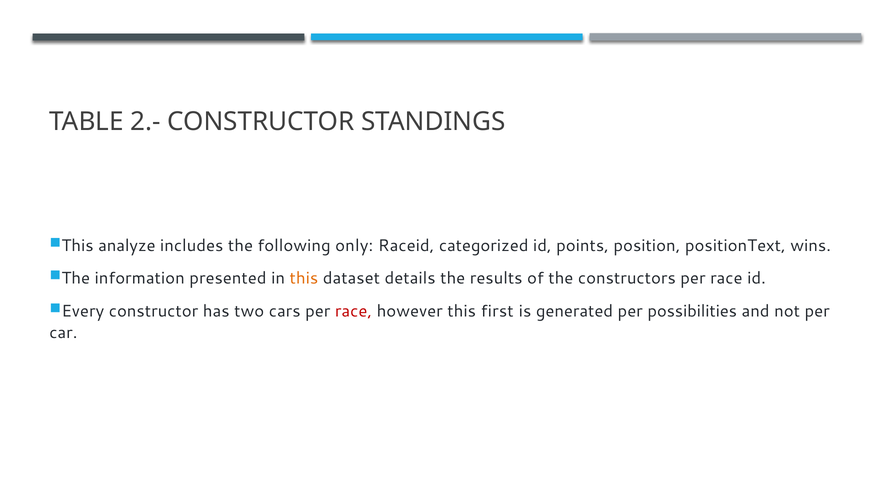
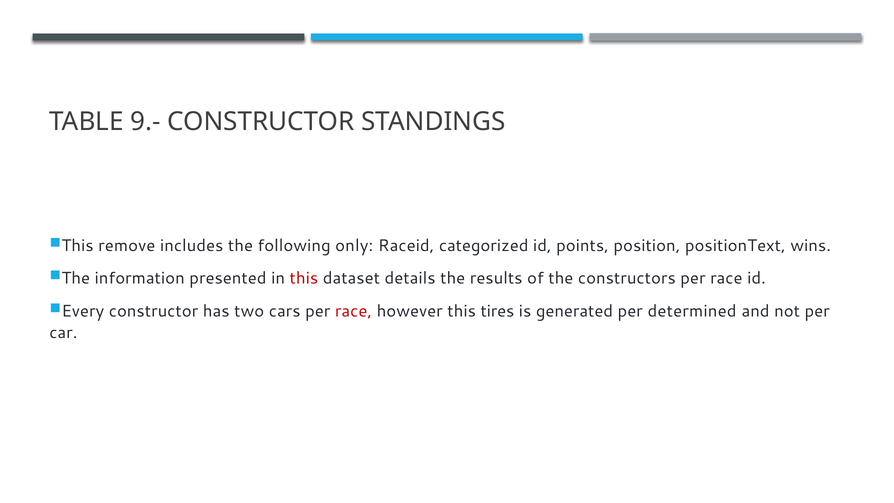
2.-: 2.- -> 9.-
analyze: analyze -> remove
this at (304, 278) colour: orange -> red
first: first -> tires
possibilities: possibilities -> determined
